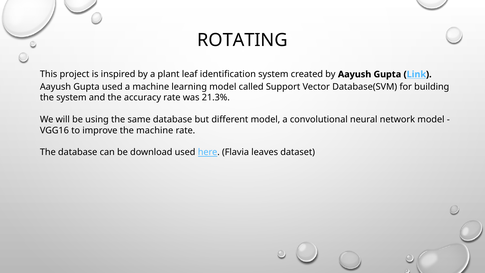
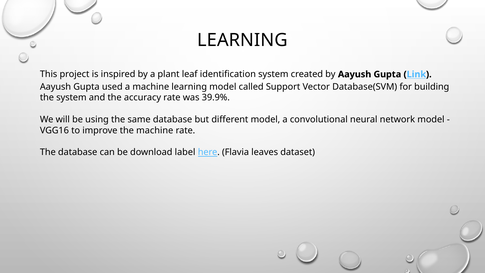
ROTATING at (242, 40): ROTATING -> LEARNING
21.3%: 21.3% -> 39.9%
download used: used -> label
